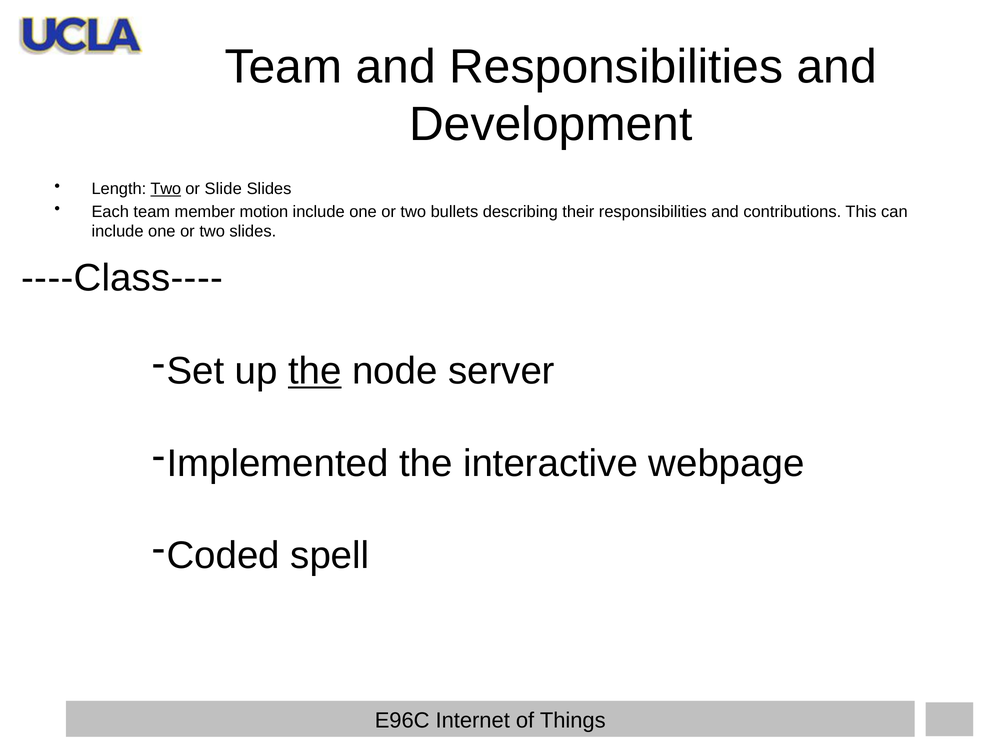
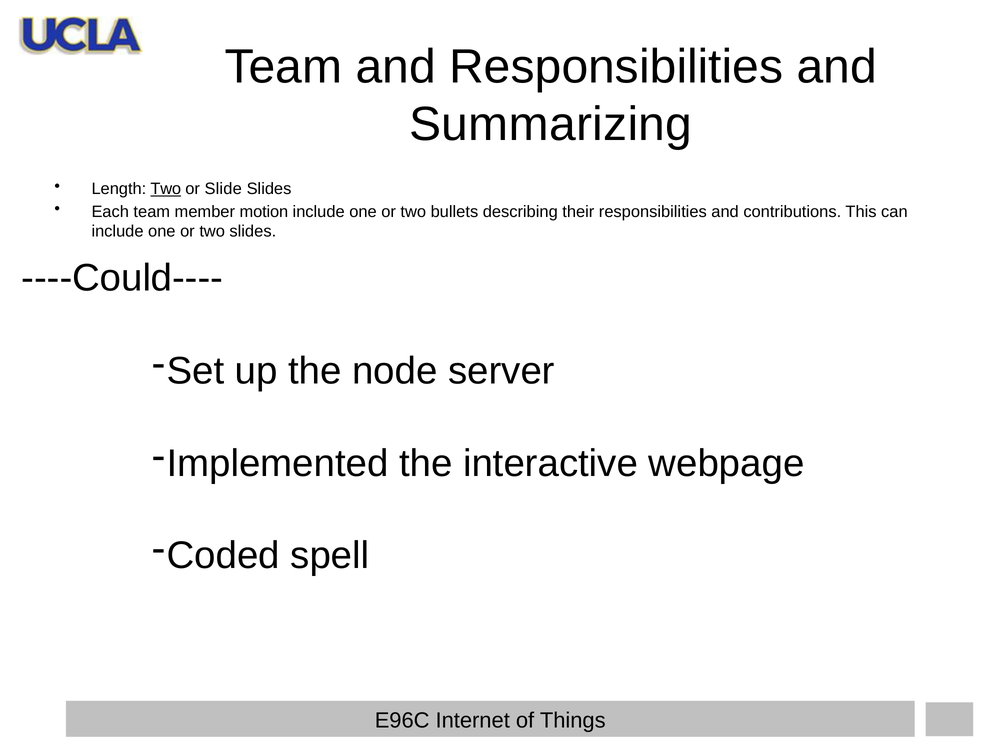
Development: Development -> Summarizing
----Class----: ----Class---- -> ----Could----
the at (315, 371) underline: present -> none
